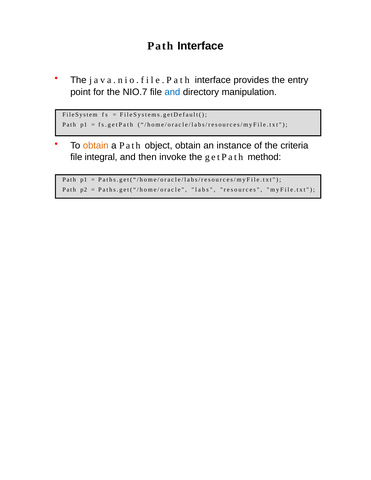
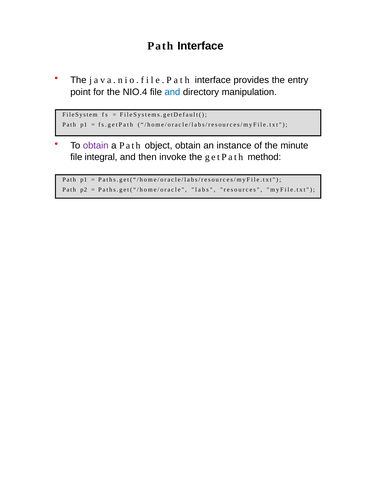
NIO.7: NIO.7 -> NIO.4
obtain at (96, 146) colour: orange -> purple
criteria: criteria -> minute
